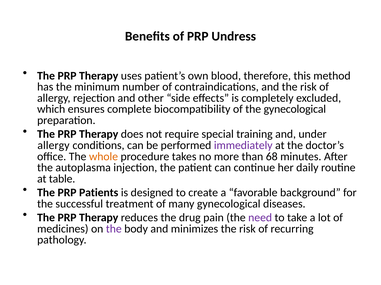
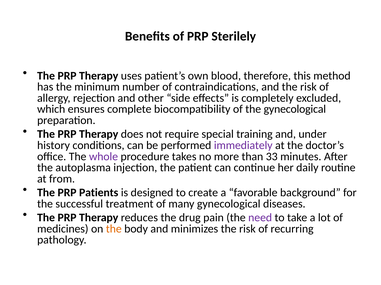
Undress: Undress -> Sterilely
allergy at (53, 146): allergy -> history
whole colour: orange -> purple
68: 68 -> 33
table: table -> from
the at (114, 229) colour: purple -> orange
